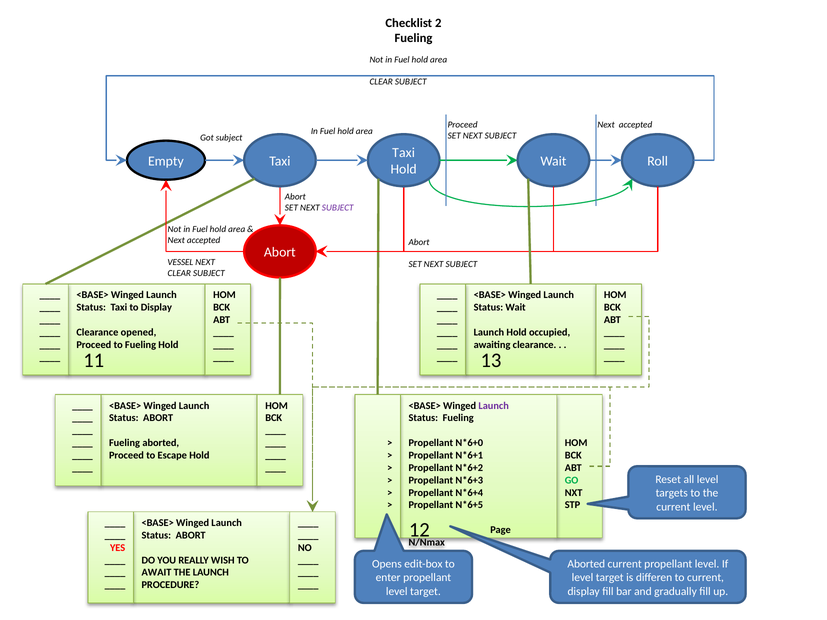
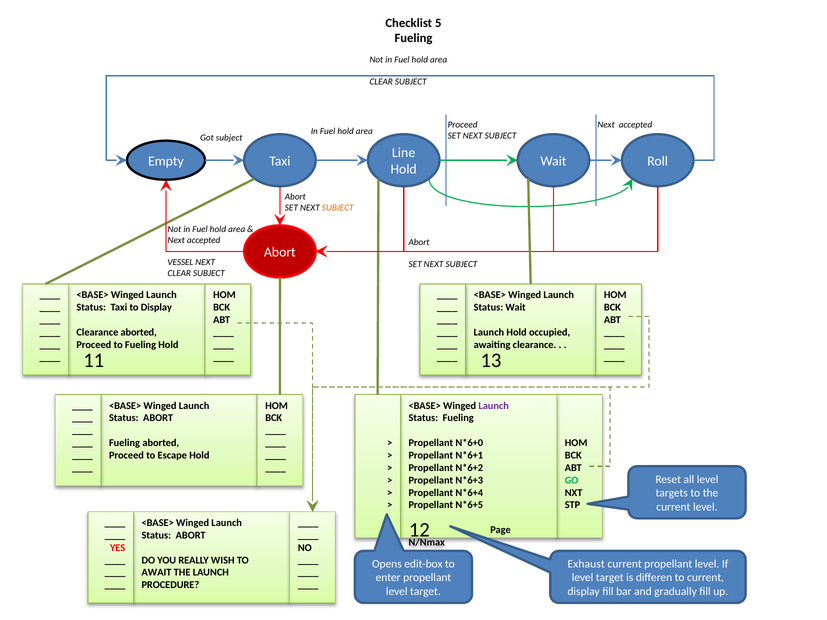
2: 2 -> 5
Taxi at (404, 153): Taxi -> Line
SUBJECT at (338, 208) colour: purple -> orange
Clearance opened: opened -> aborted
Aborted at (586, 564): Aborted -> Exhaust
